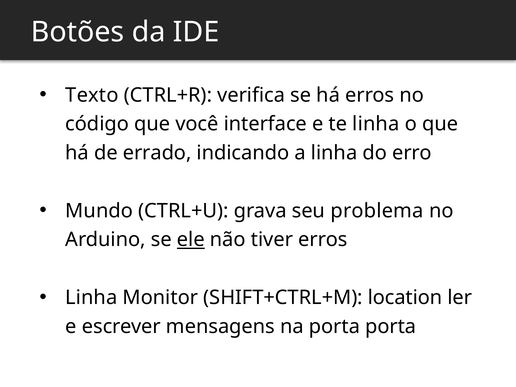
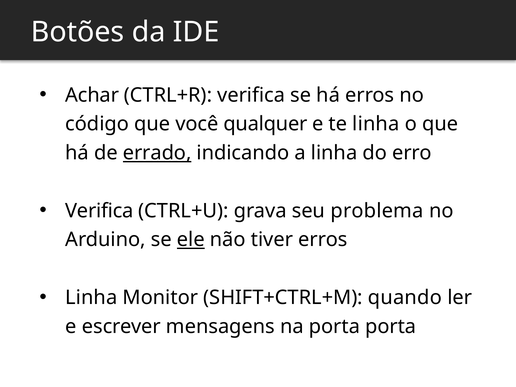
Texto: Texto -> Achar
interface: interface -> qualquer
errado underline: none -> present
Mundo at (99, 211): Mundo -> Verifica
location: location -> quando
